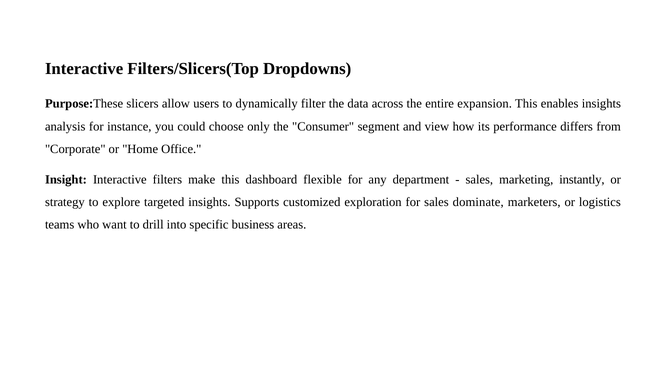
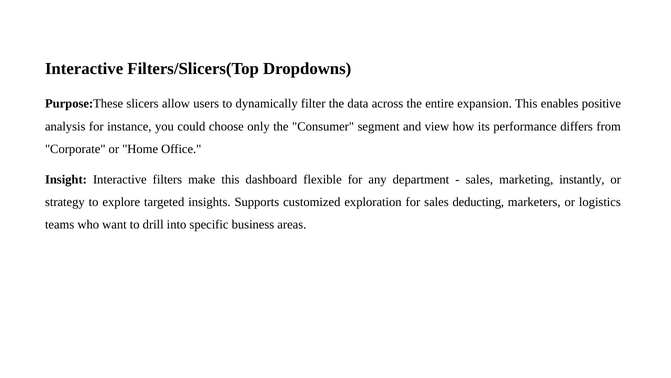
enables insights: insights -> positive
dominate: dominate -> deducting
